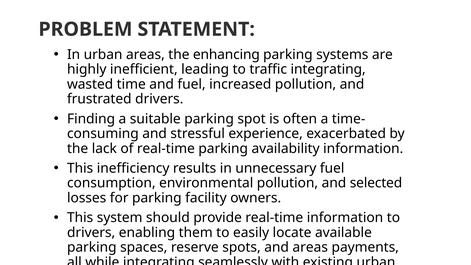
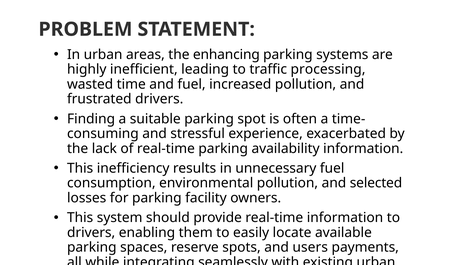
traffic integrating: integrating -> processing
and areas: areas -> users
